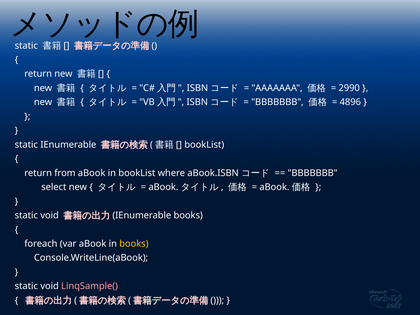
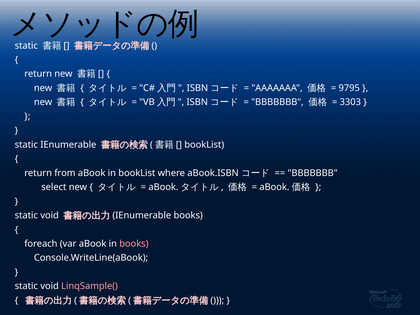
2990: 2990 -> 9795
4896: 4896 -> 3303
books at (134, 244) colour: yellow -> pink
